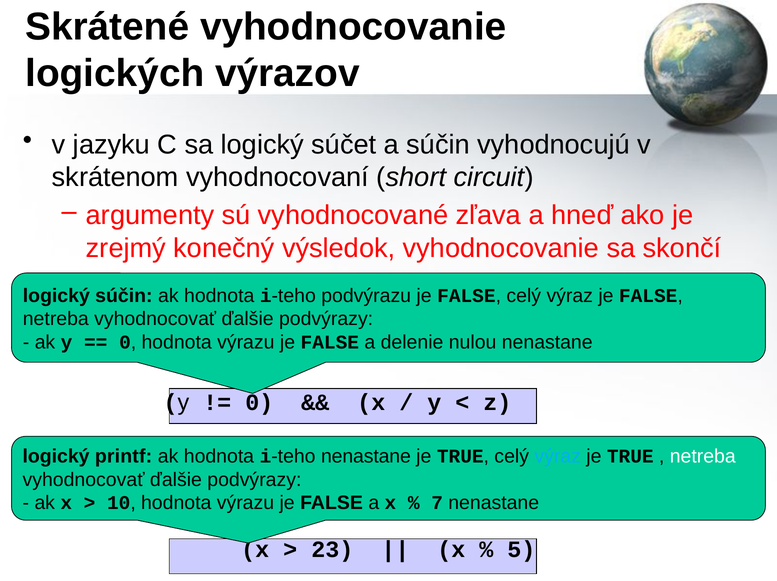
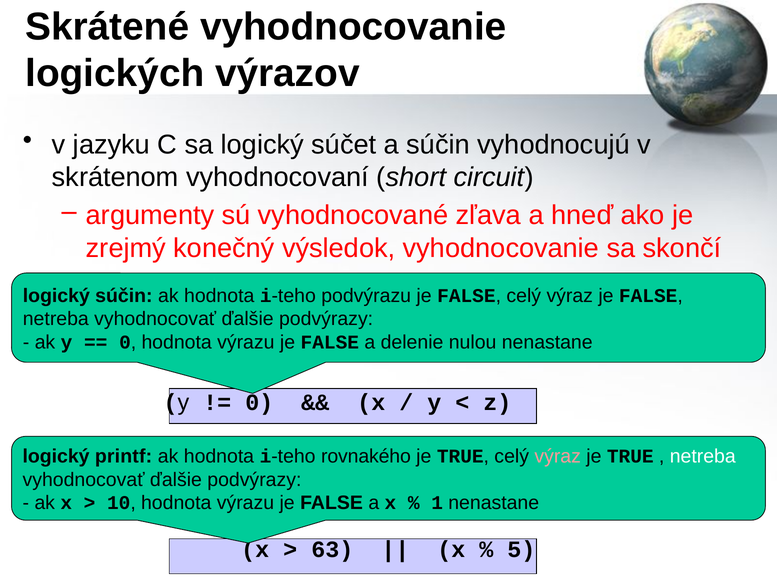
i-teho nenastane: nenastane -> rovnakého
výraz at (558, 456) colour: light blue -> pink
7: 7 -> 1
23: 23 -> 63
